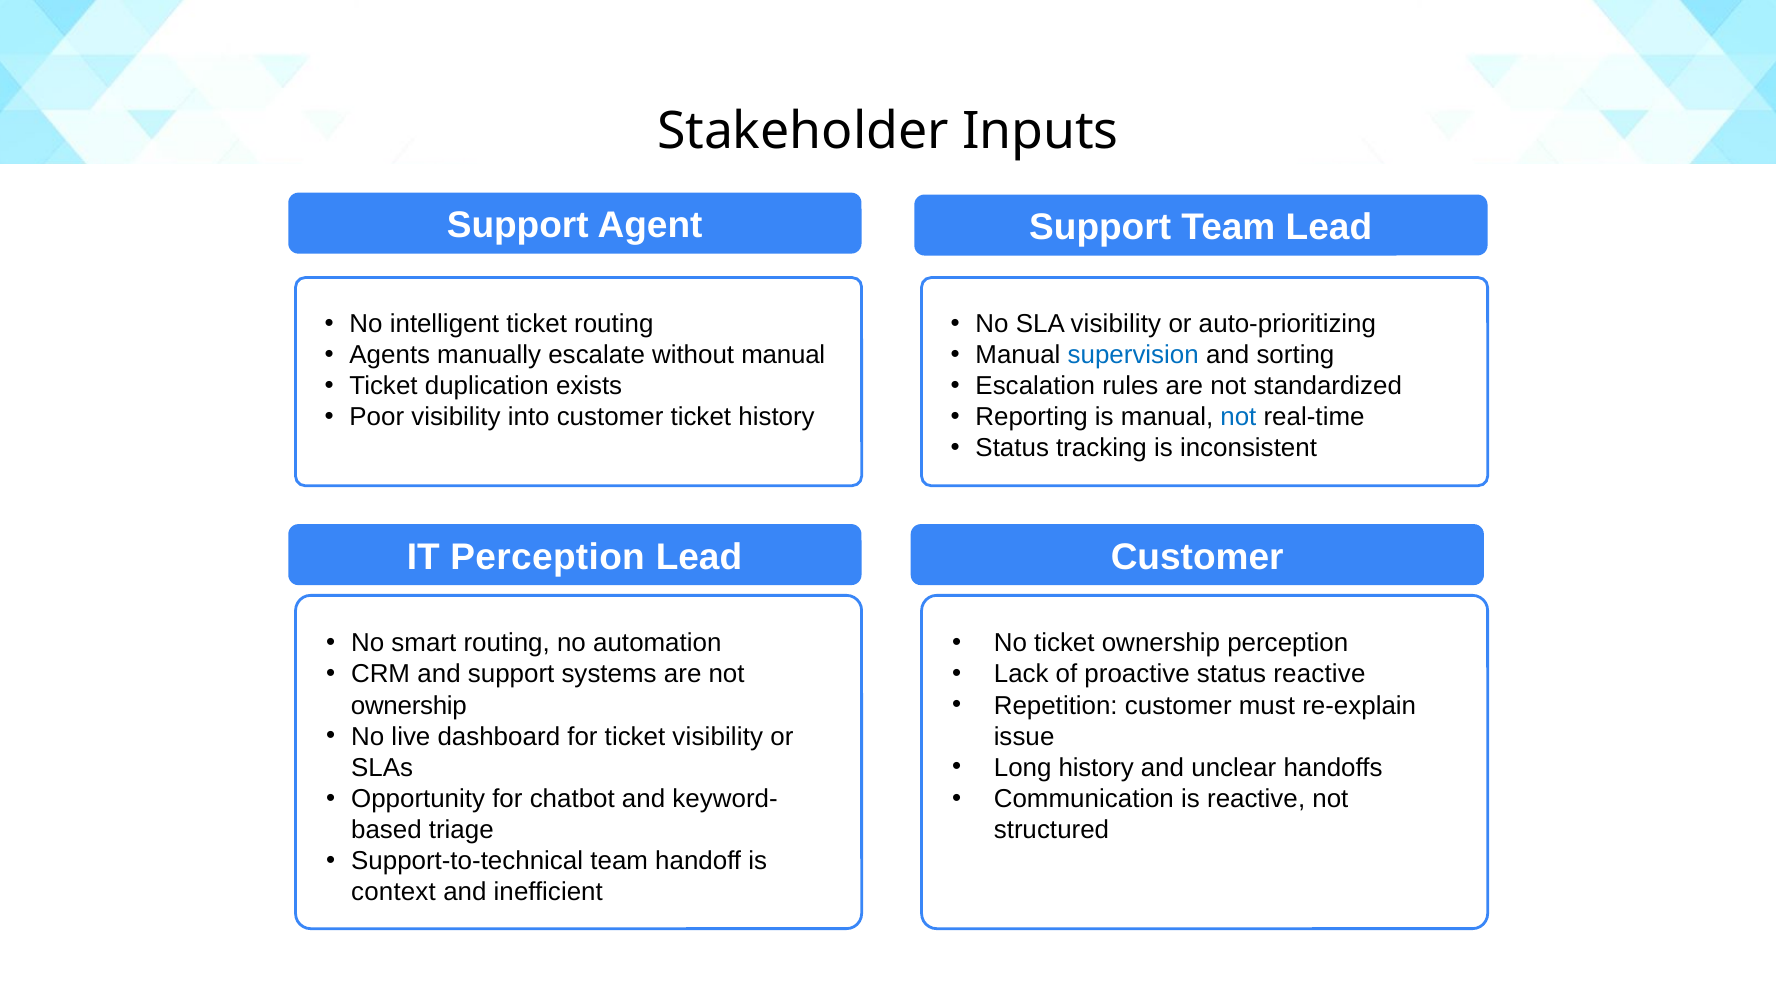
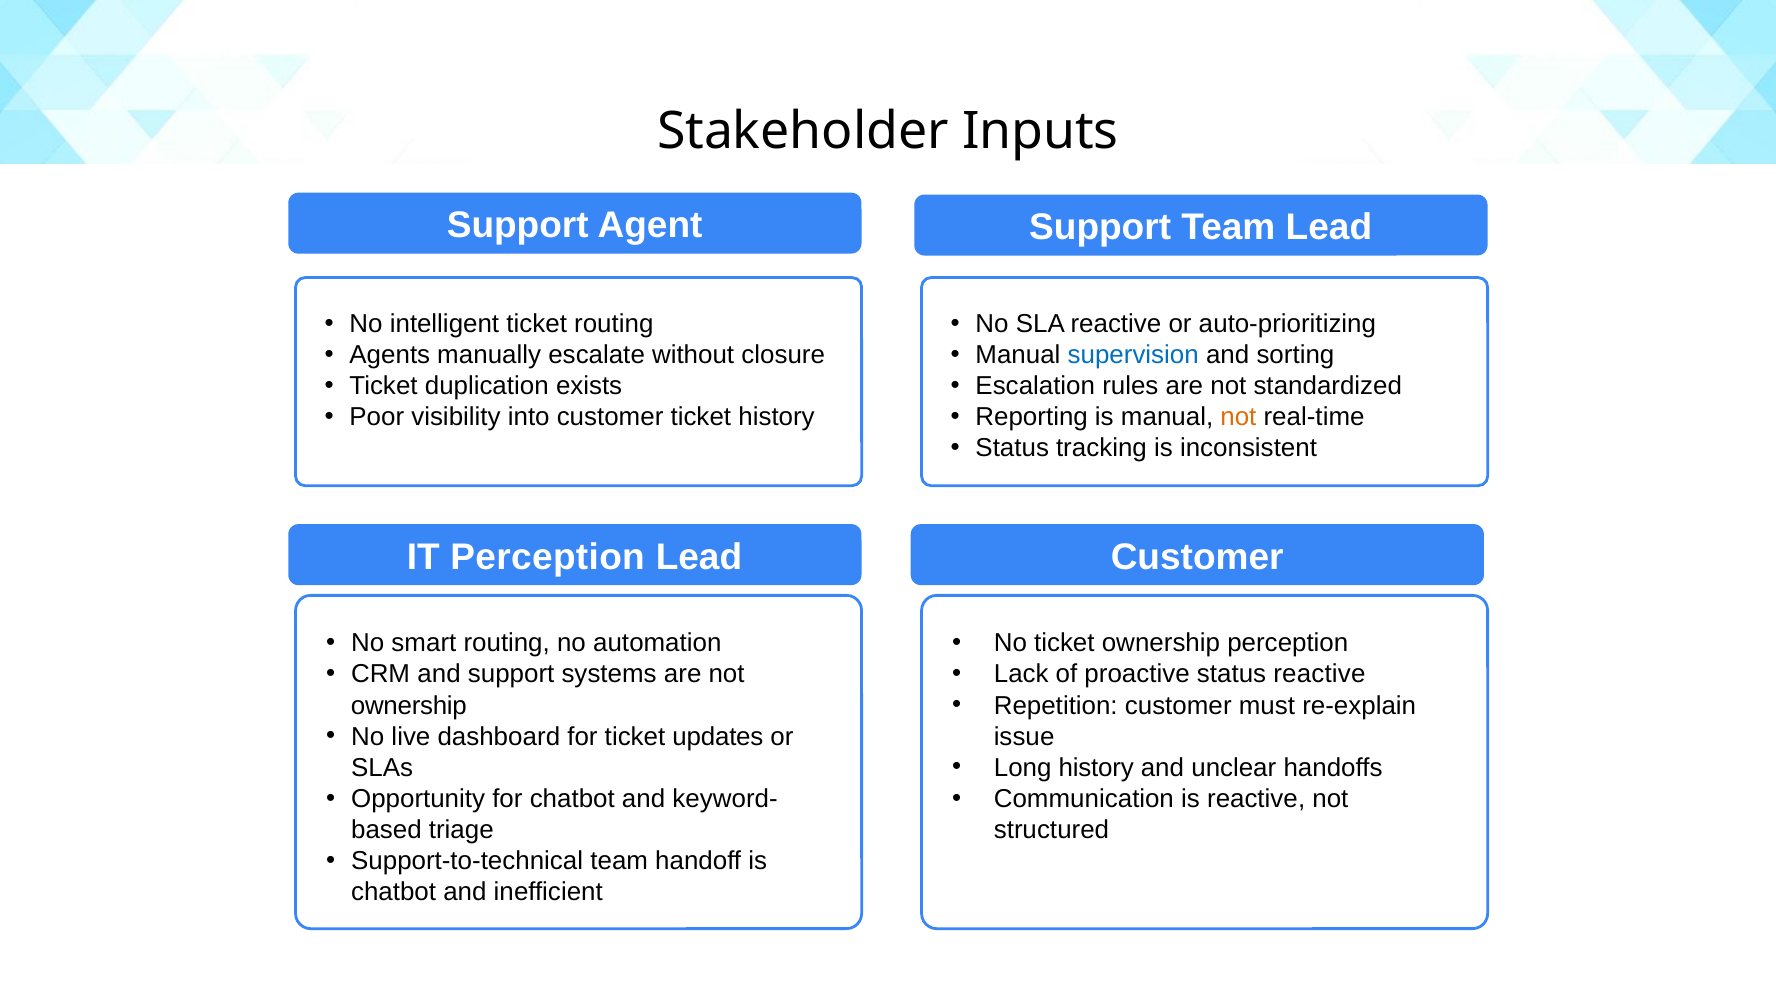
SLA visibility: visibility -> reactive
without manual: manual -> closure
not at (1238, 417) colour: blue -> orange
ticket visibility: visibility -> updates
context at (393, 892): context -> chatbot
